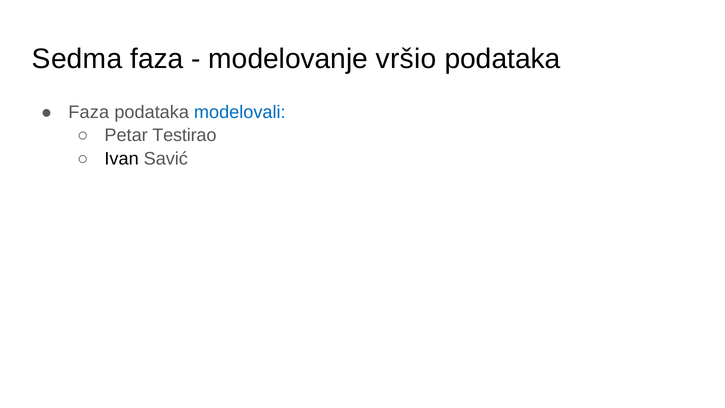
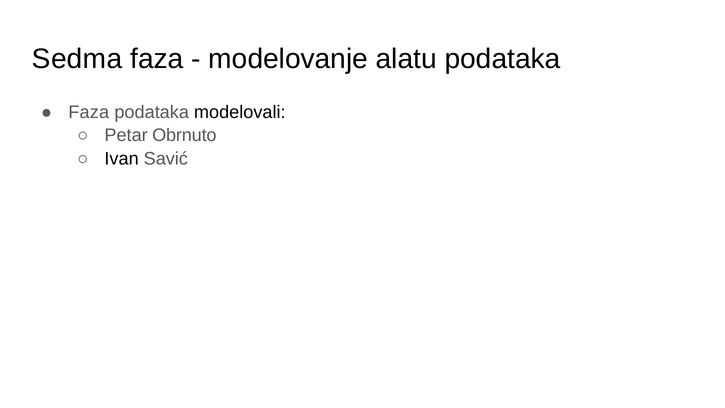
vršio: vršio -> alatu
modelovali colour: blue -> black
Testirao: Testirao -> Obrnuto
